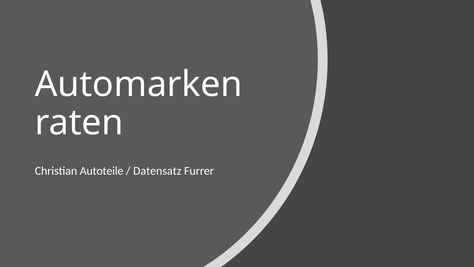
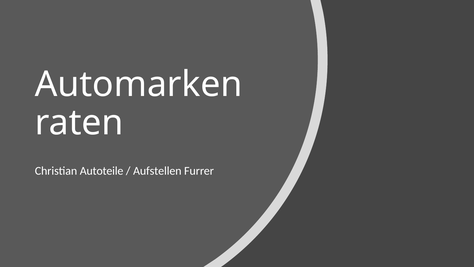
Datensatz: Datensatz -> Aufstellen
